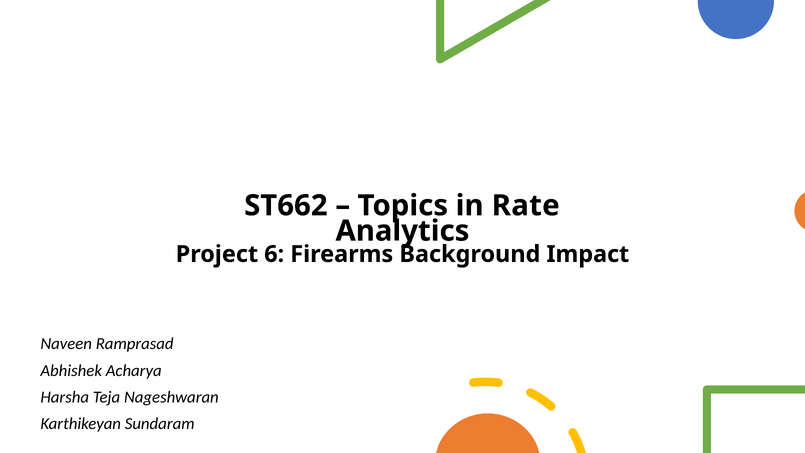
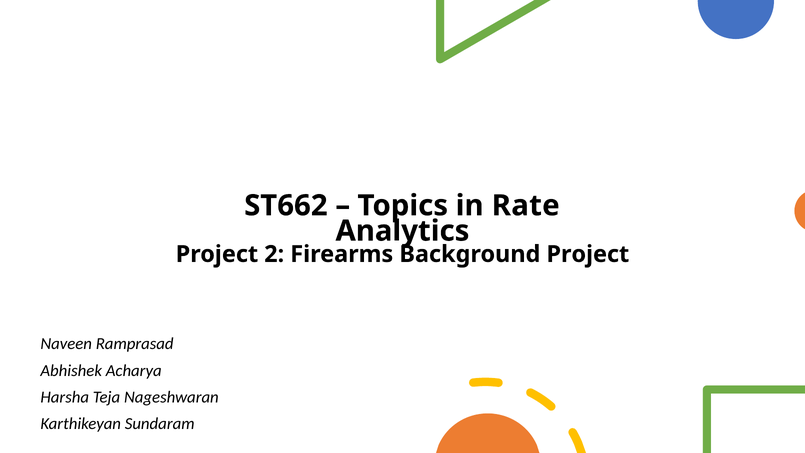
6: 6 -> 2
Background Impact: Impact -> Project
